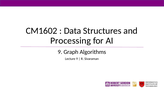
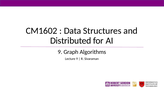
Processing: Processing -> Distributed
